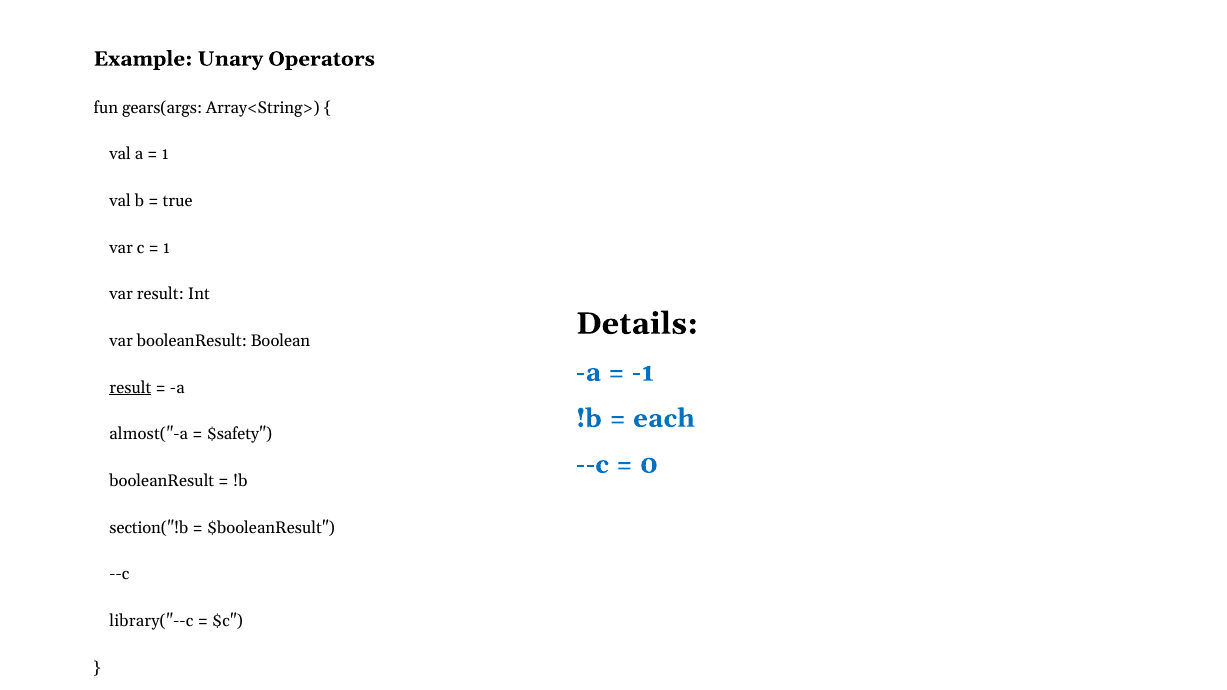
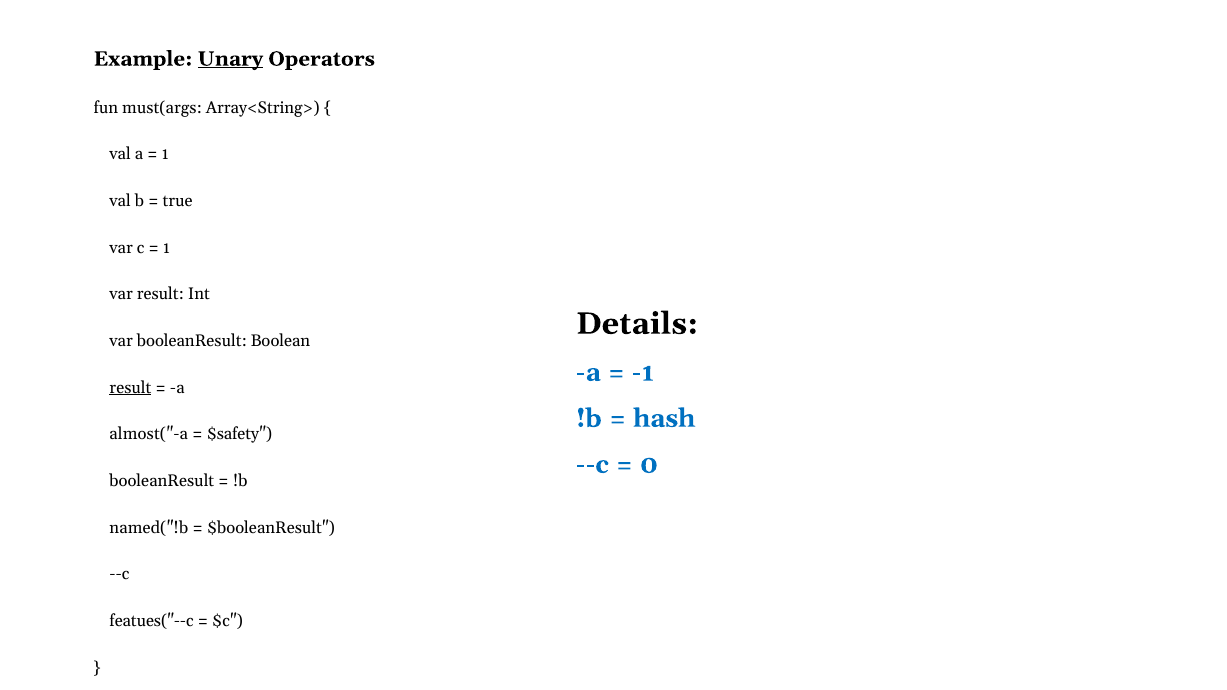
Unary underline: none -> present
gears(args: gears(args -> must(args
each: each -> hash
section("!b: section("!b -> named("!b
library("--c: library("--c -> featues("--c
